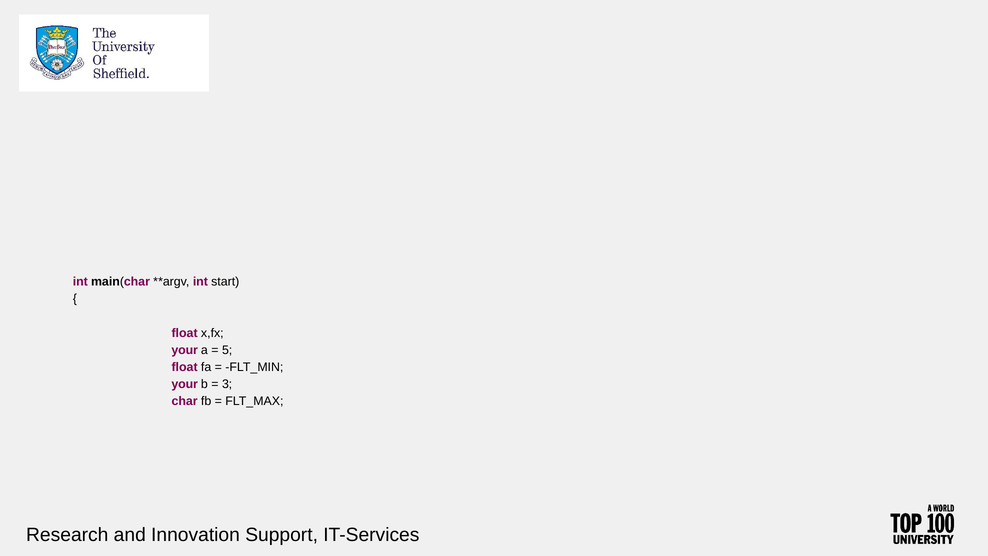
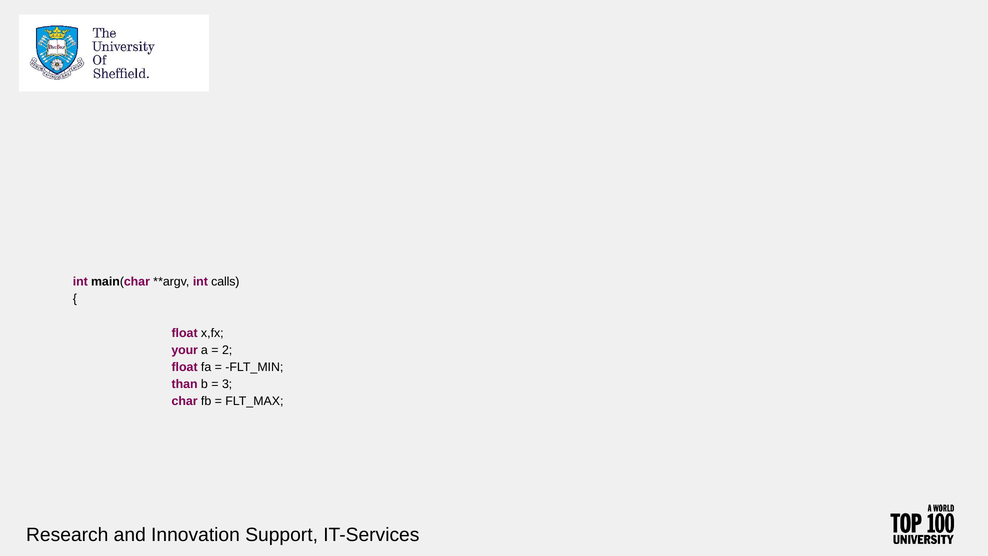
start: start -> calls
5: 5 -> 2
your at (185, 384): your -> than
